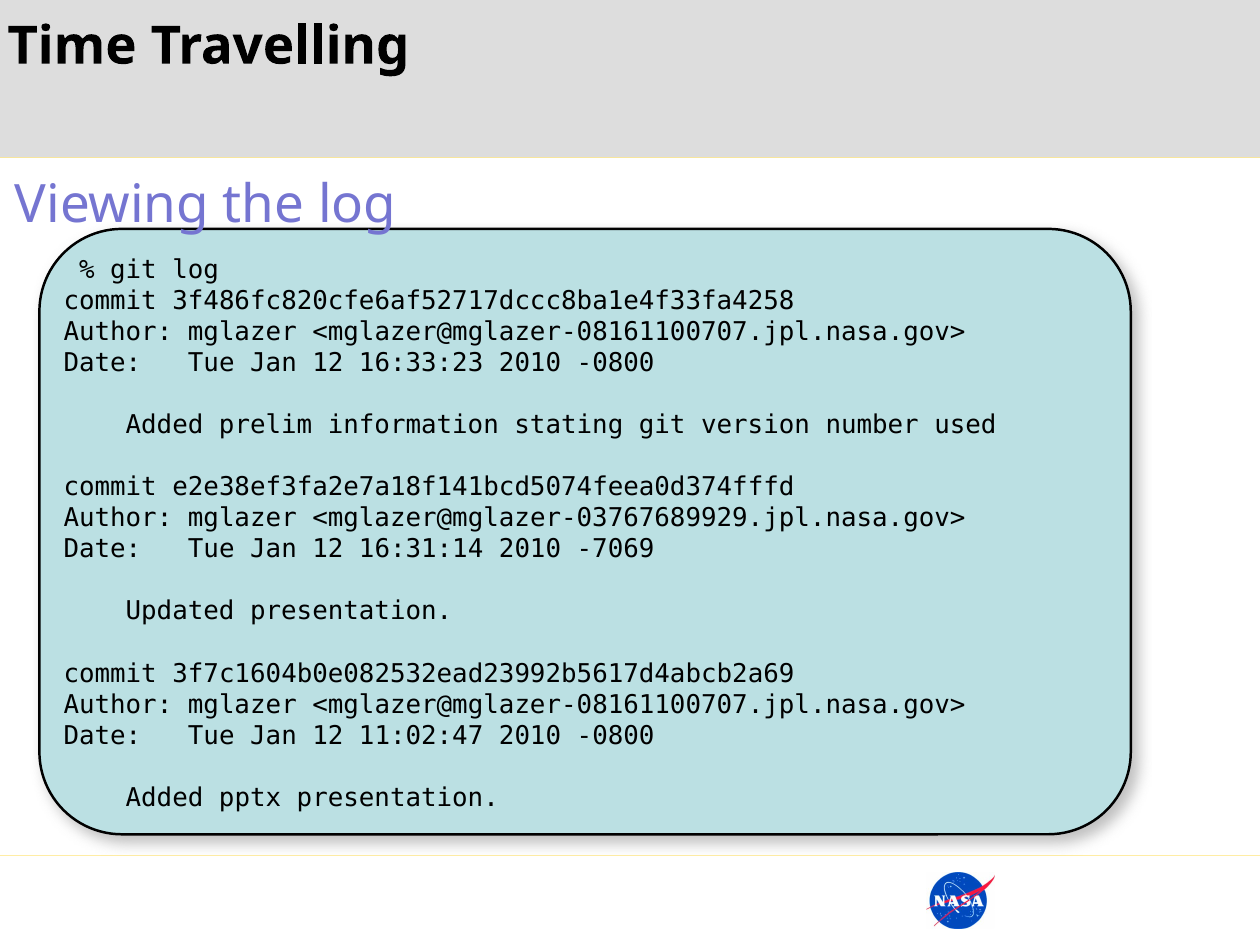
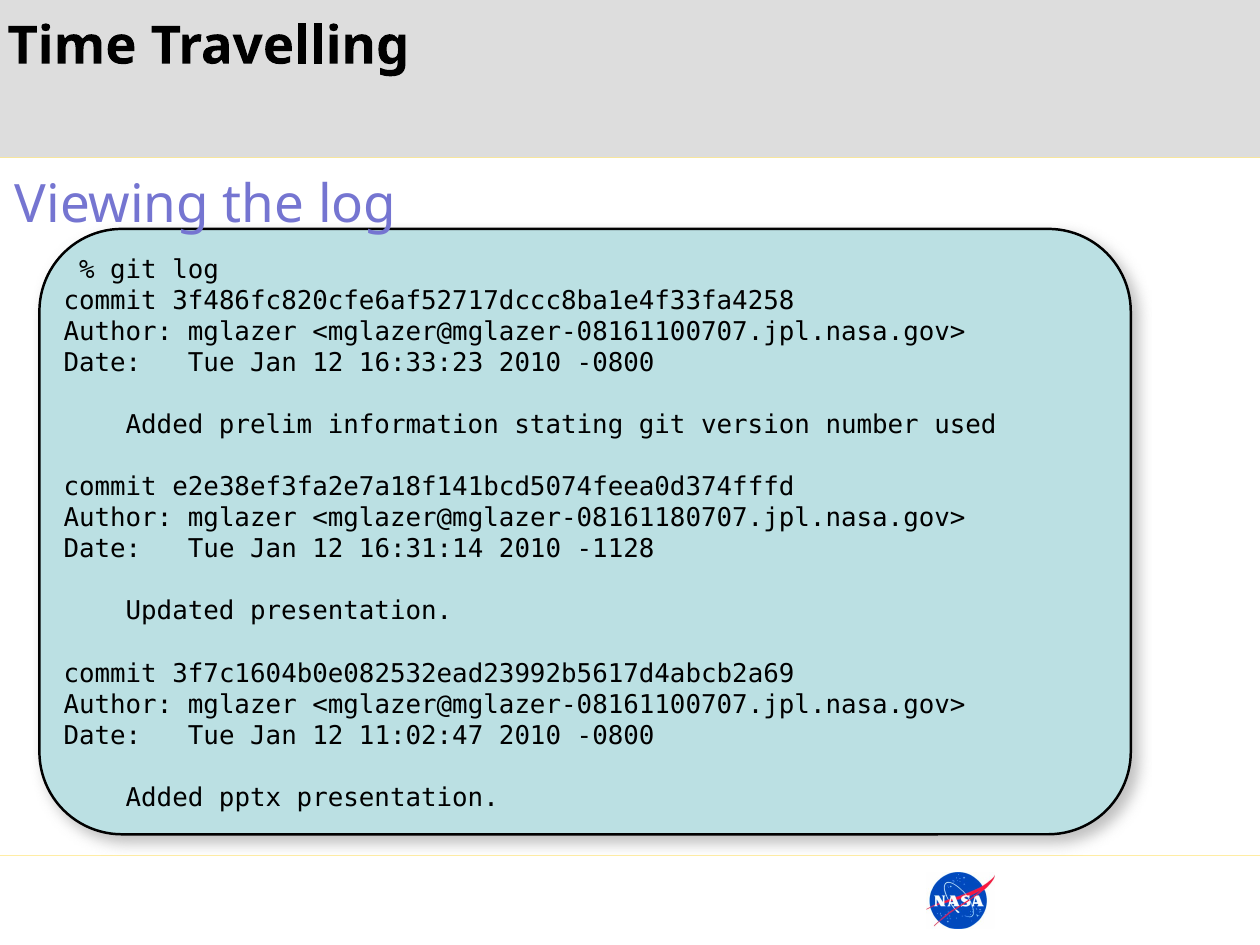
<mglazer@mglazer-03767689929.jpl.nasa.gov>: <mglazer@mglazer-03767689929.jpl.nasa.gov> -> <mglazer@mglazer-08161180707.jpl.nasa.gov>
-7069: -7069 -> -1128
